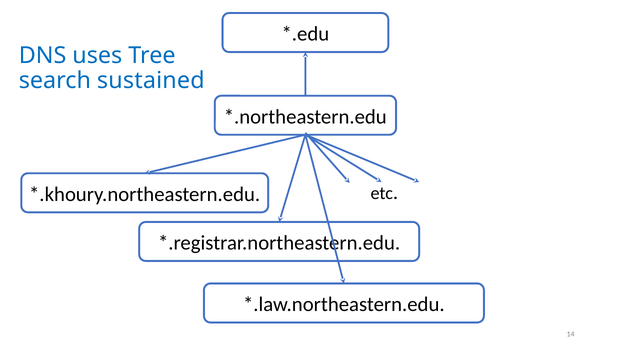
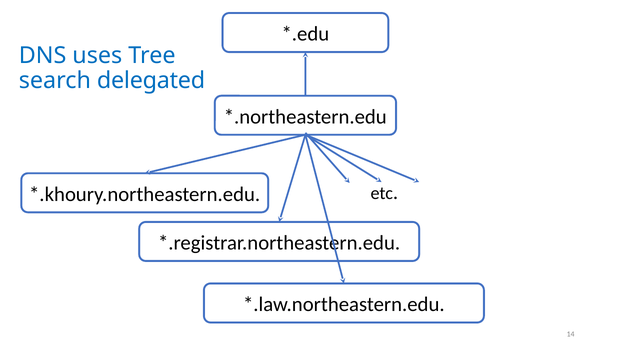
sustained: sustained -> delegated
